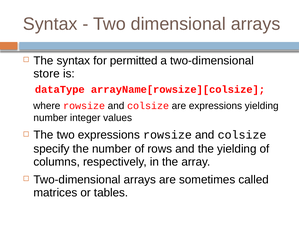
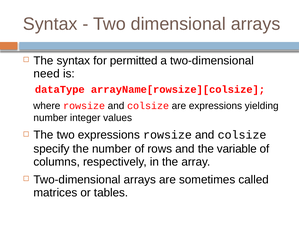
store: store -> need
the yielding: yielding -> variable
